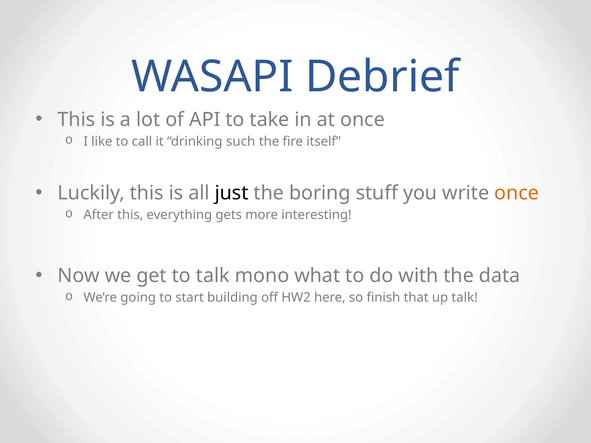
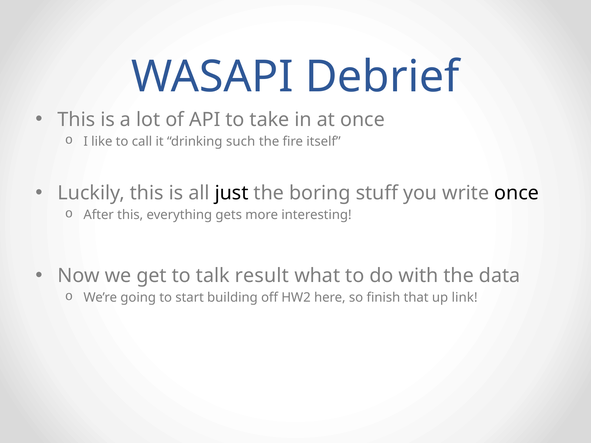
once at (517, 193) colour: orange -> black
mono: mono -> result
up talk: talk -> link
